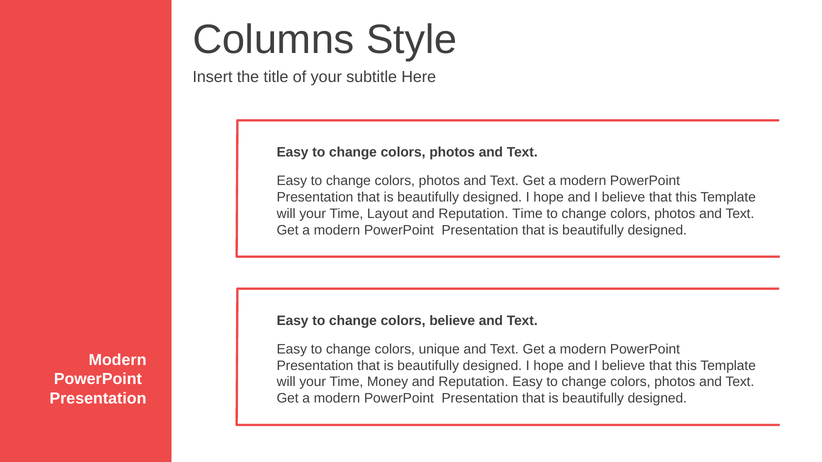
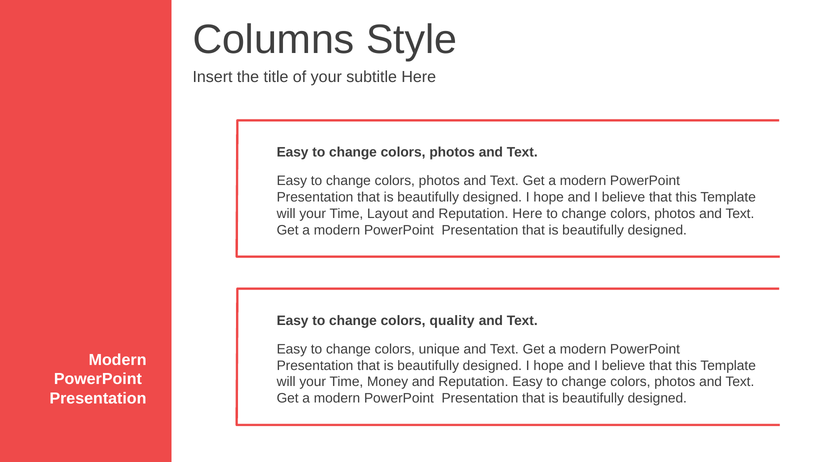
Reputation Time: Time -> Here
colors believe: believe -> quality
